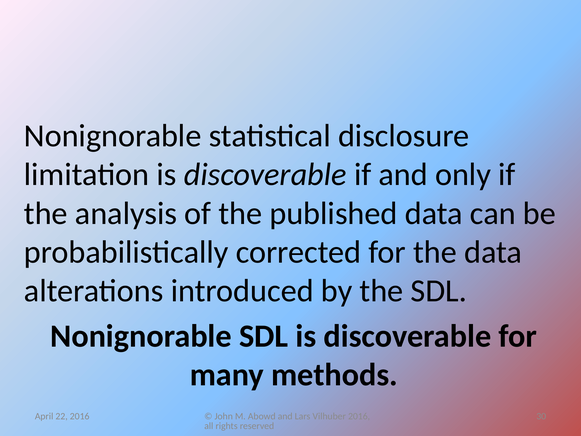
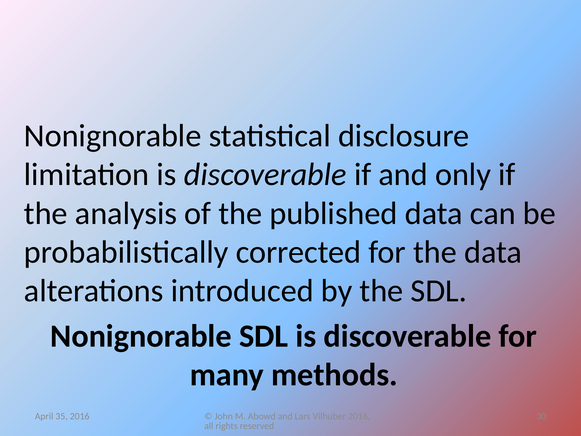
22: 22 -> 35
